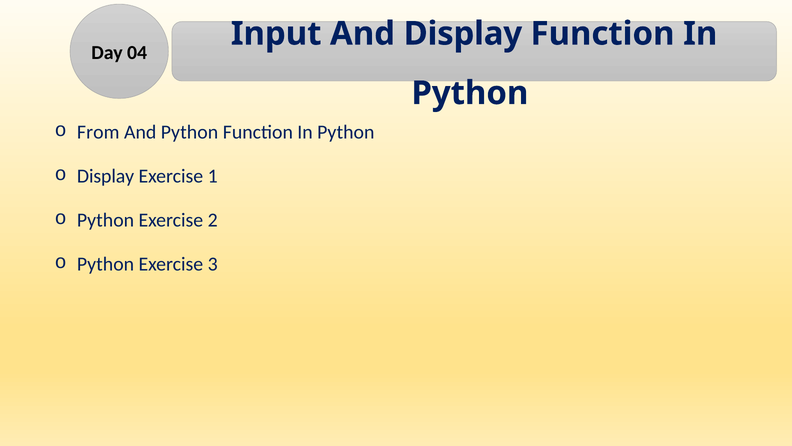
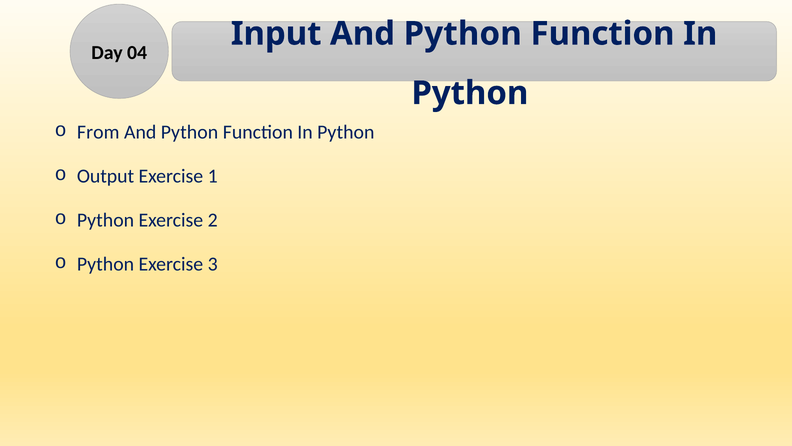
Input And Display: Display -> Python
Display at (106, 176): Display -> Output
